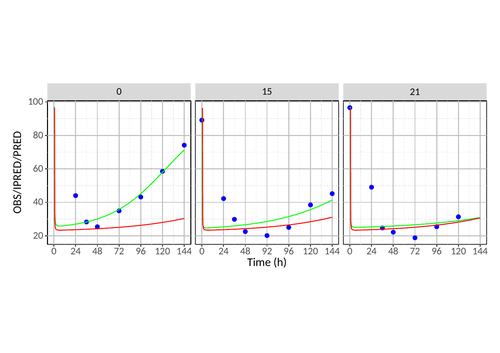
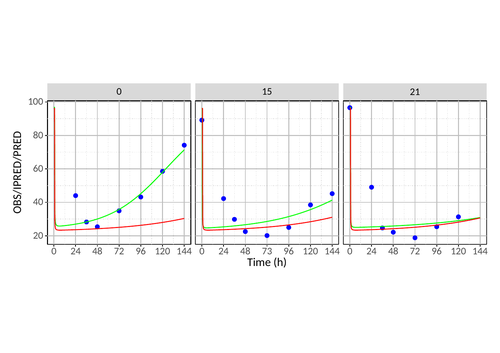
92: 92 -> 73
